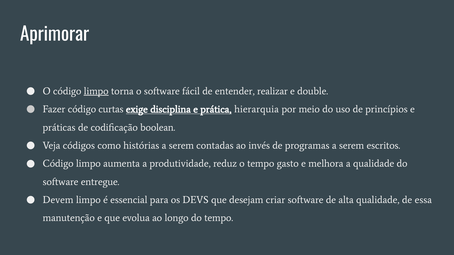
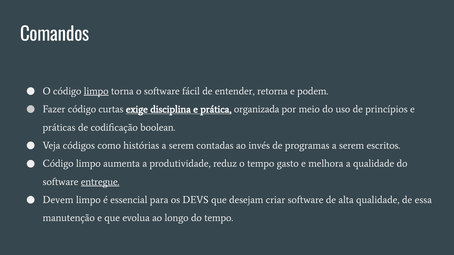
Aprimorar: Aprimorar -> Comandos
realizar: realizar -> retorna
double: double -> podem
hierarquia: hierarquia -> organizada
entregue underline: none -> present
